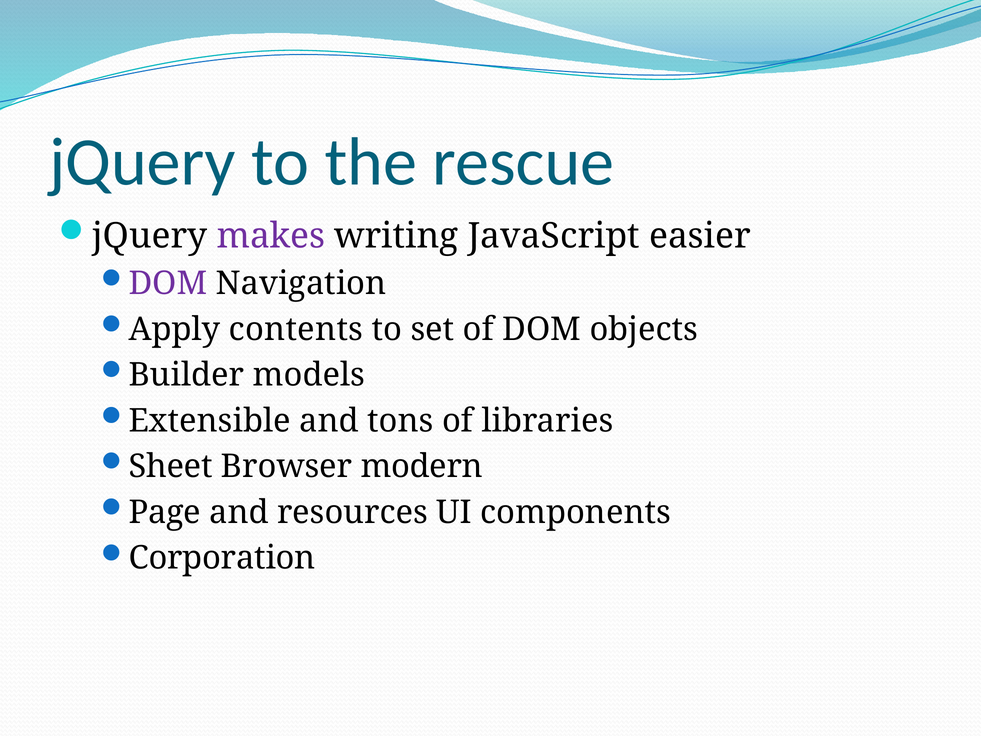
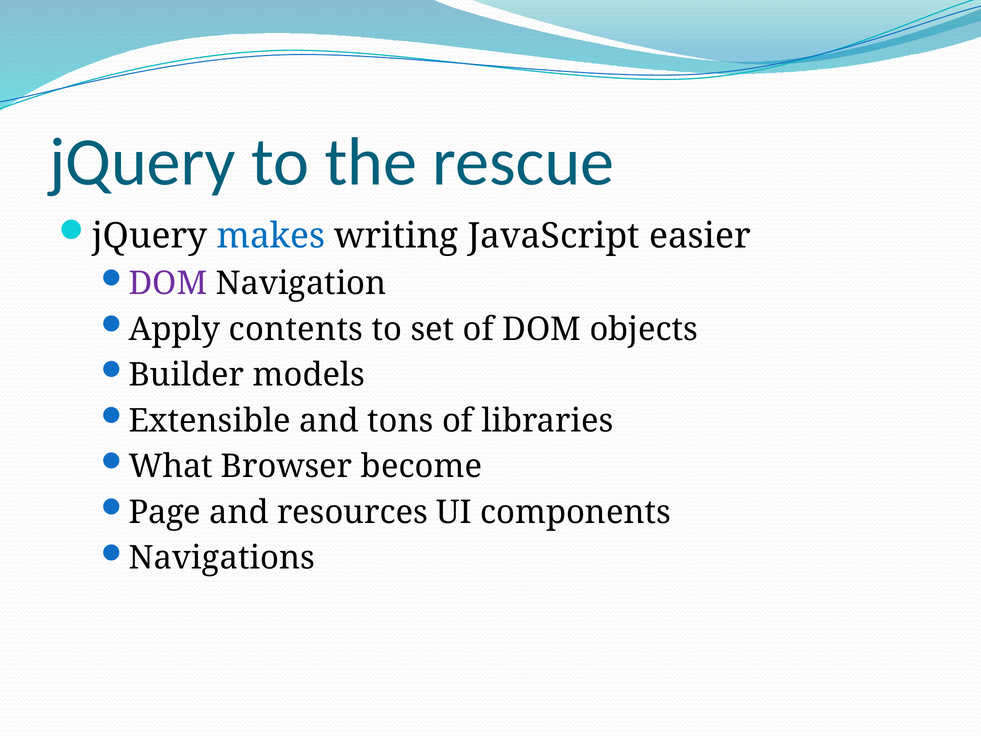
makes colour: purple -> blue
Sheet: Sheet -> What
modern: modern -> become
Corporation: Corporation -> Navigations
